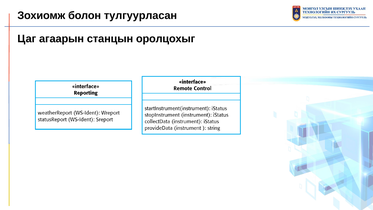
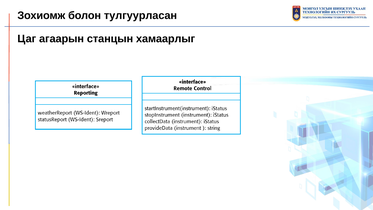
оролцохыг: оролцохыг -> хамаарлыг
